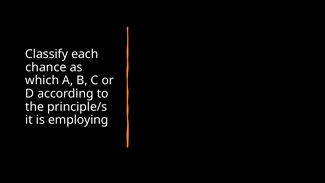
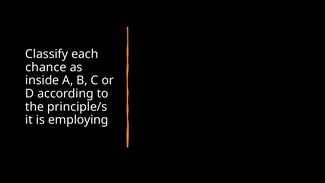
which: which -> inside
